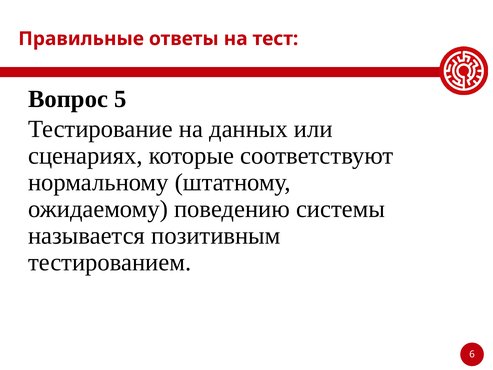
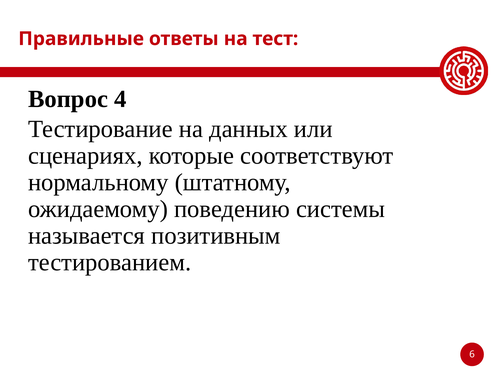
5: 5 -> 4
